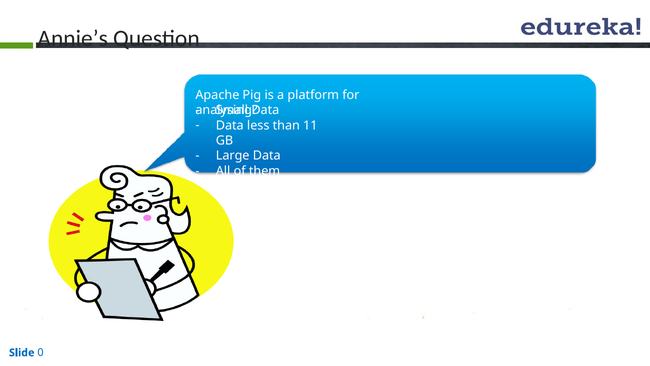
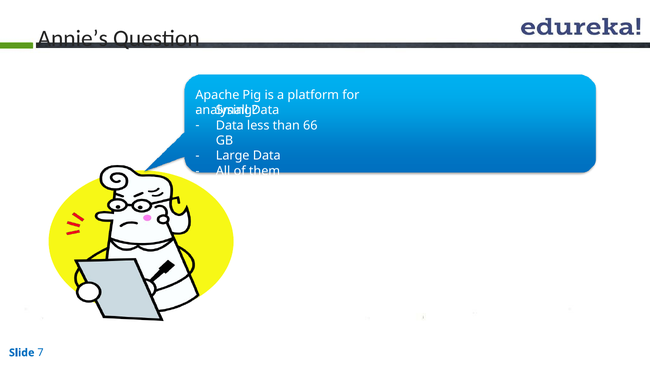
11: 11 -> 66
0: 0 -> 7
